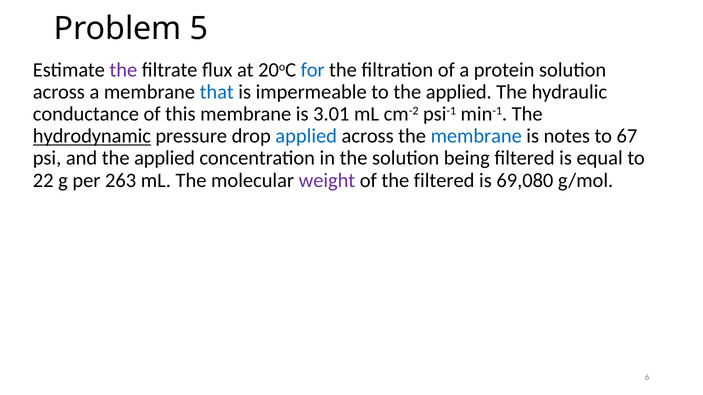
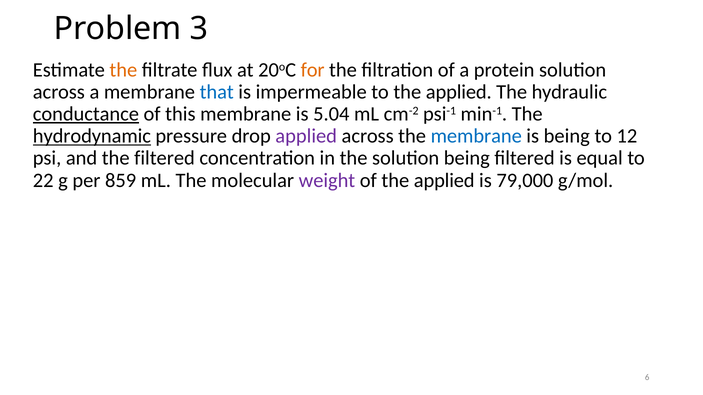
5: 5 -> 3
the at (123, 70) colour: purple -> orange
for colour: blue -> orange
conductance underline: none -> present
3.01: 3.01 -> 5.04
applied at (306, 136) colour: blue -> purple
is notes: notes -> being
67: 67 -> 12
and the applied: applied -> filtered
263: 263 -> 859
of the filtered: filtered -> applied
69,080: 69,080 -> 79,000
